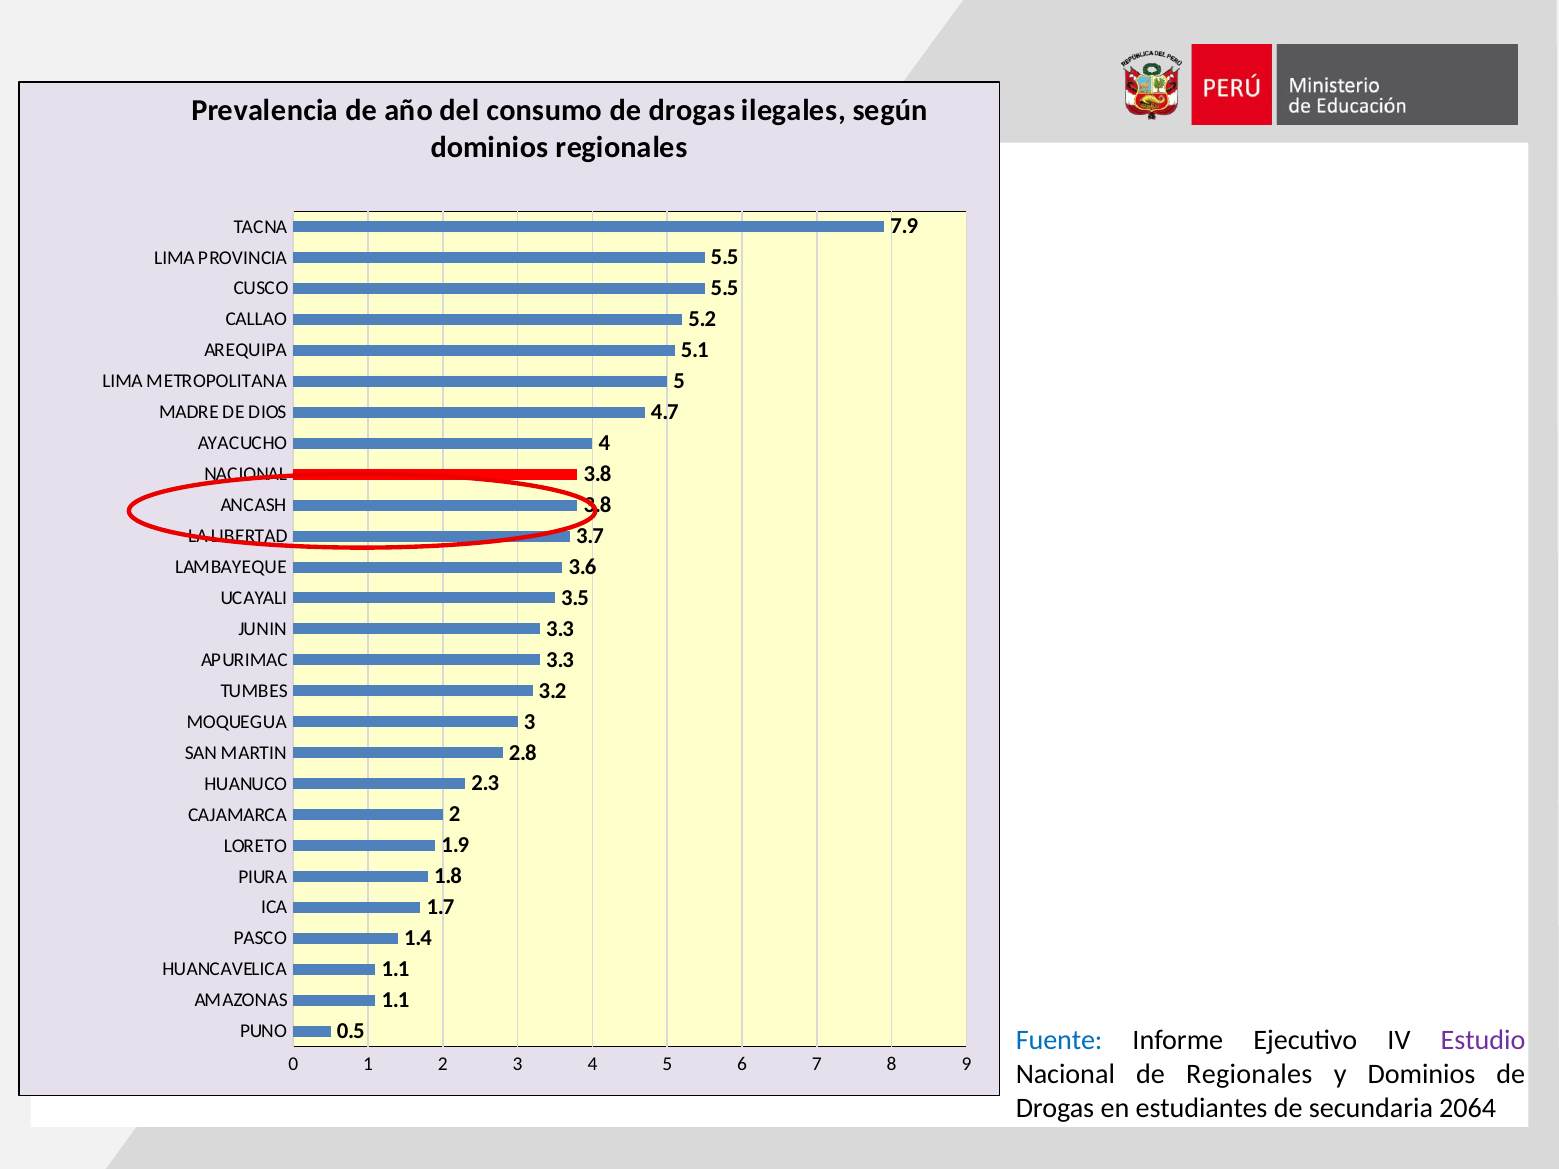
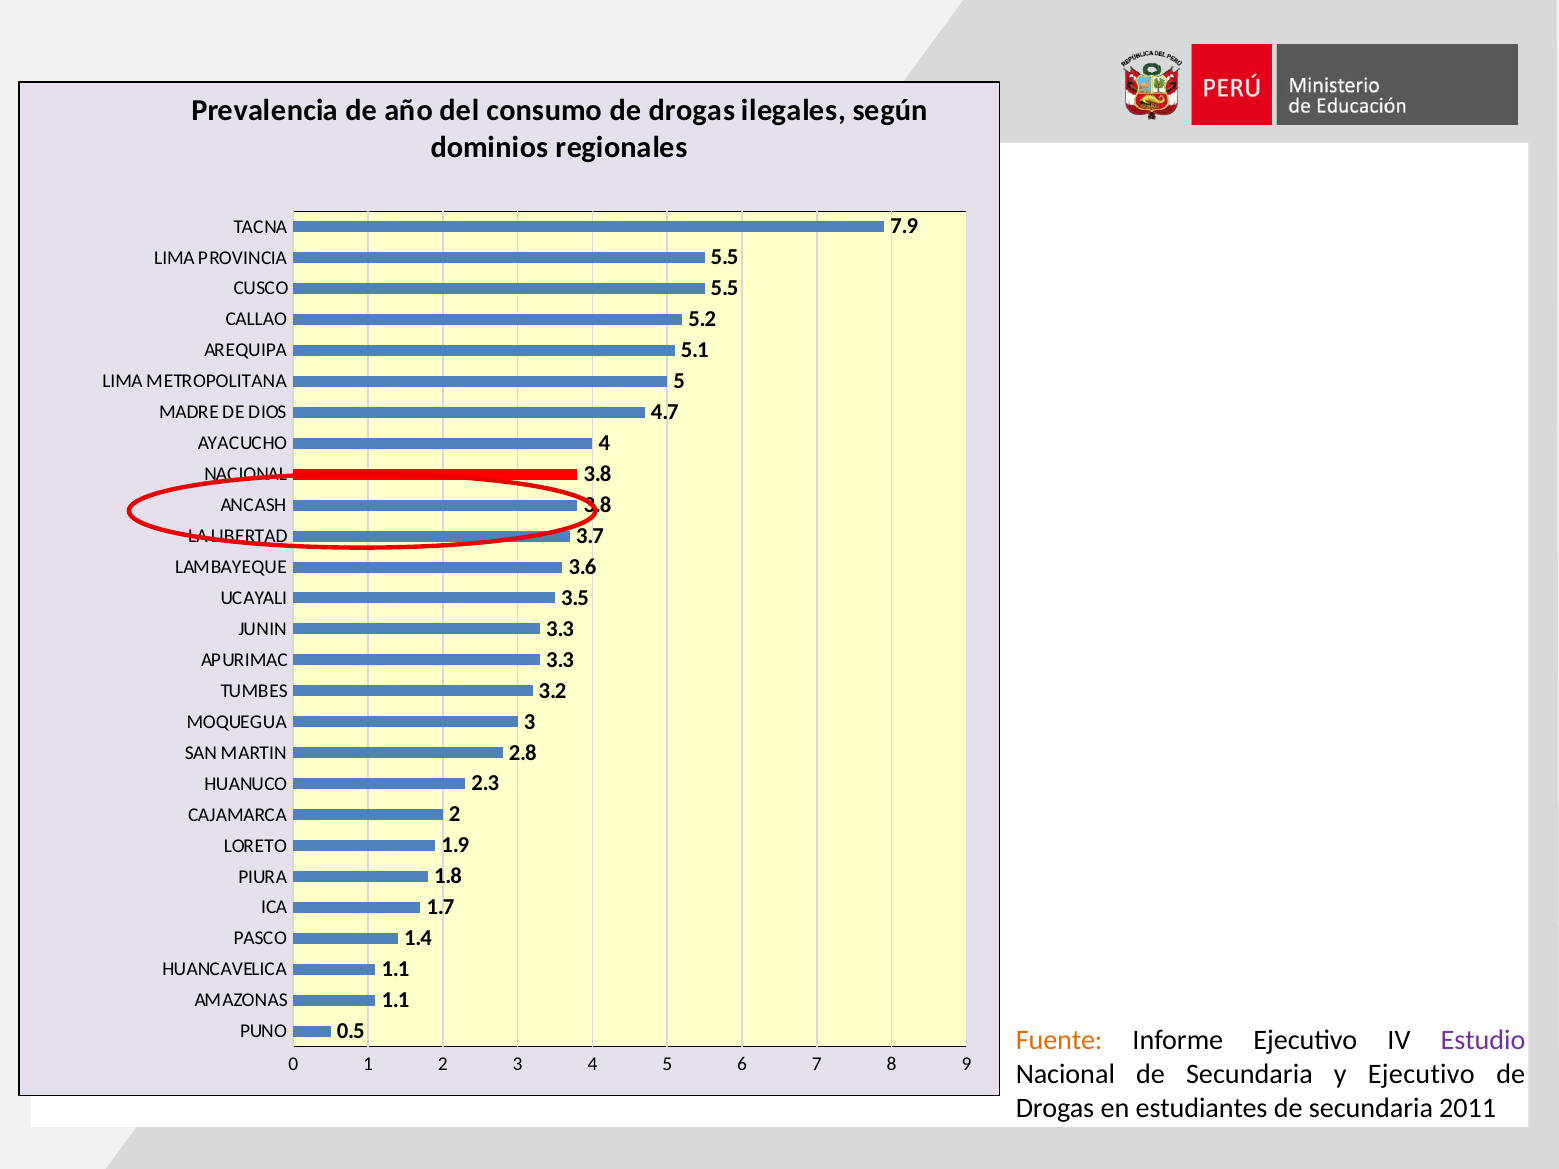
Fuente colour: blue -> orange
Nacional de Regionales: Regionales -> Secundaria
y Dominios: Dominios -> Ejecutivo
2064: 2064 -> 2011
